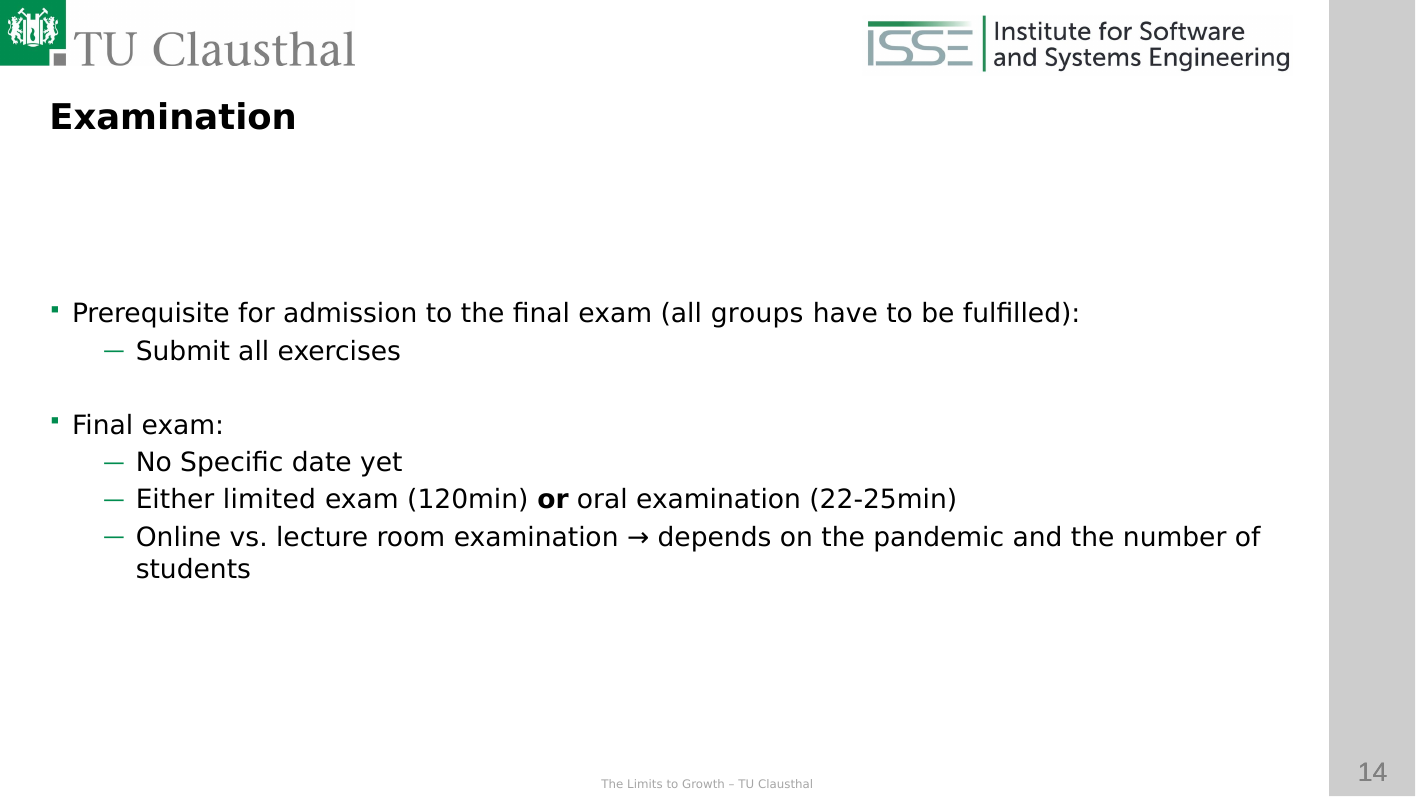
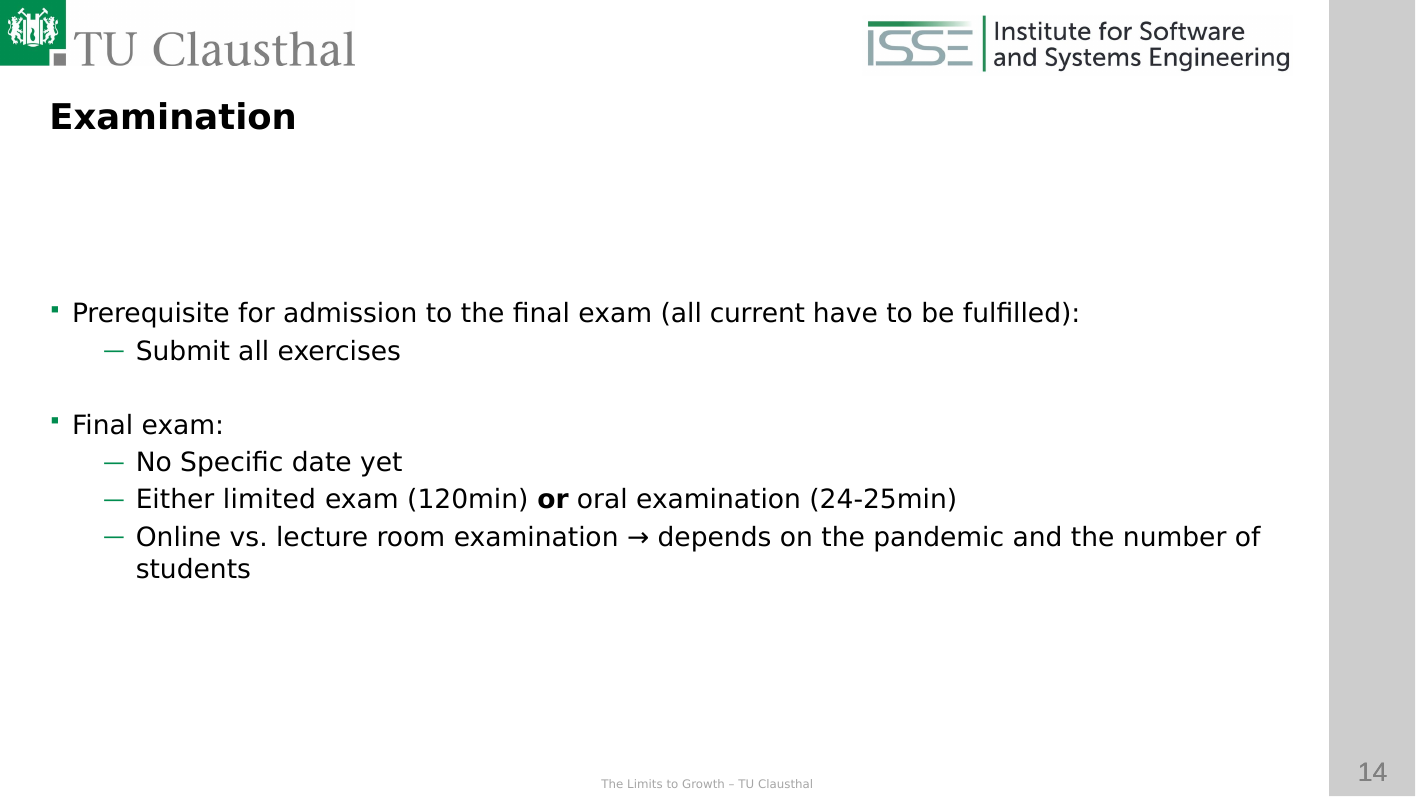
groups: groups -> current
22-25min: 22-25min -> 24-25min
